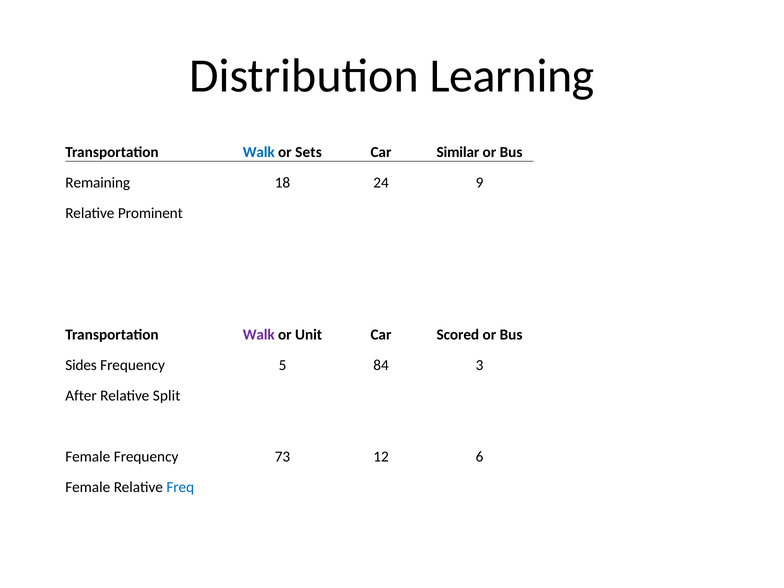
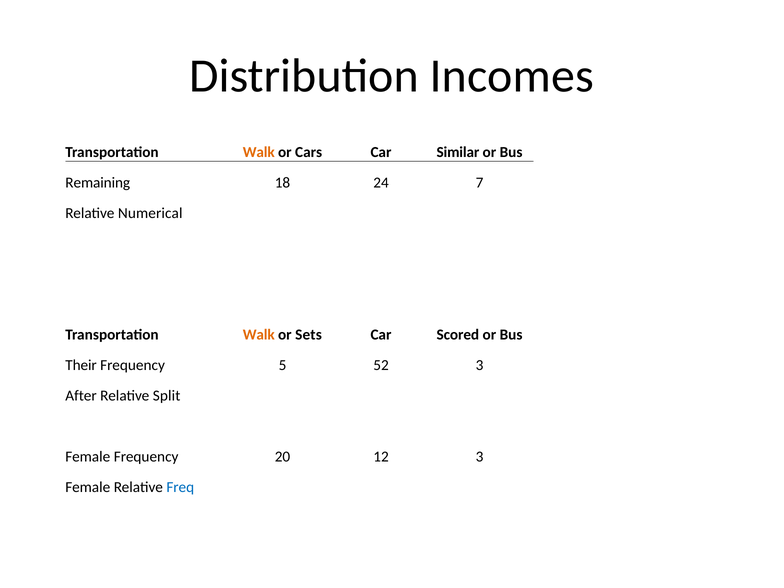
Learning: Learning -> Incomes
Walk at (259, 152) colour: blue -> orange
Sets: Sets -> Cars
9: 9 -> 7
Prominent: Prominent -> Numerical
Walk at (259, 335) colour: purple -> orange
Unit: Unit -> Sets
Sides: Sides -> Their
84: 84 -> 52
73: 73 -> 20
12 6: 6 -> 3
